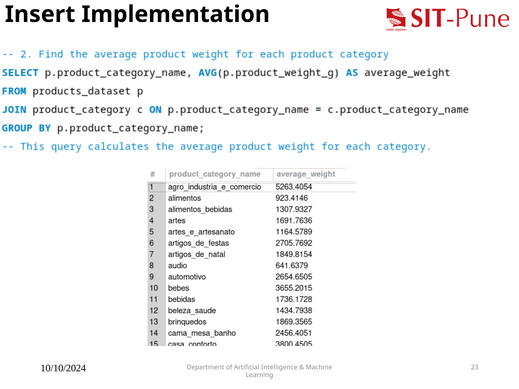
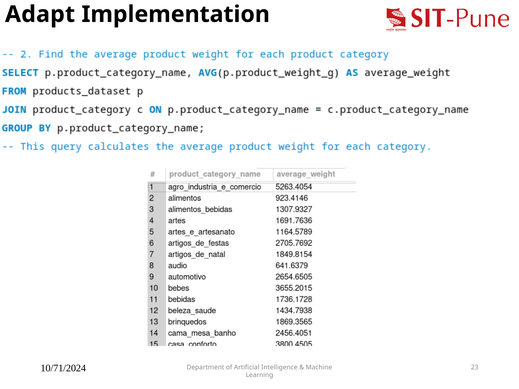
Insert: Insert -> Adapt
10/10/2024: 10/10/2024 -> 10/71/2024
